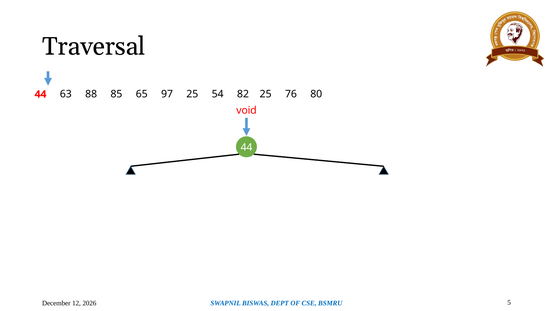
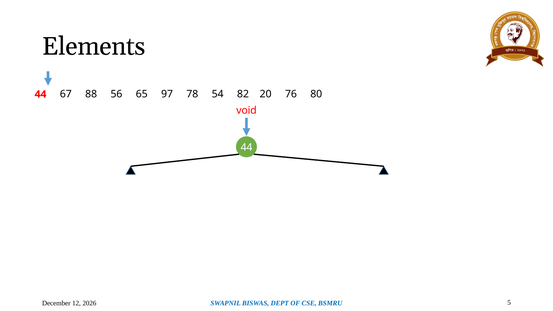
Traversal: Traversal -> Elements
63: 63 -> 67
85: 85 -> 56
97 25: 25 -> 78
82 25: 25 -> 20
